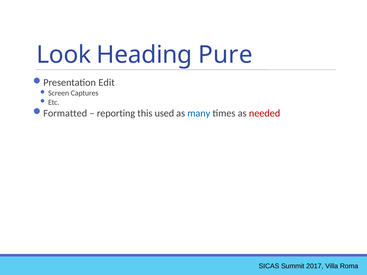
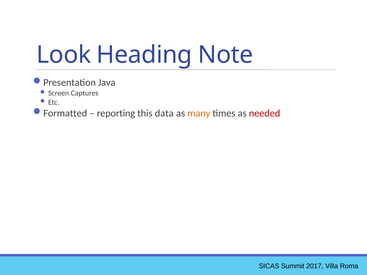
Pure: Pure -> Note
Edit: Edit -> Java
used: used -> data
many colour: blue -> orange
